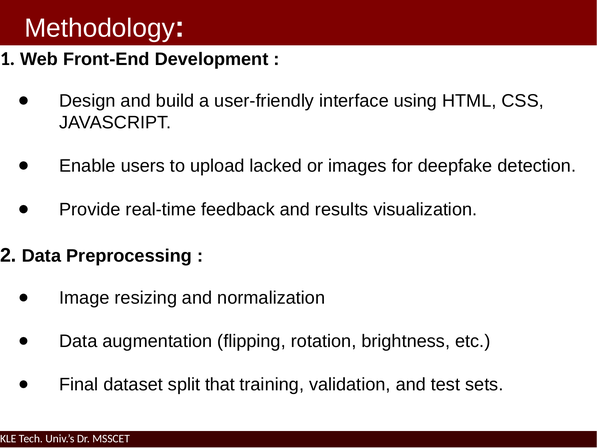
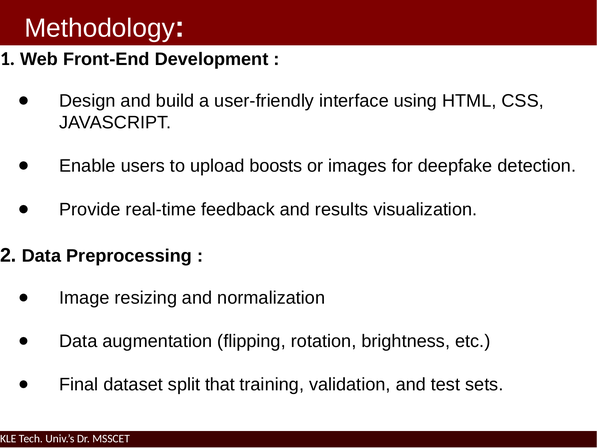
lacked: lacked -> boosts
